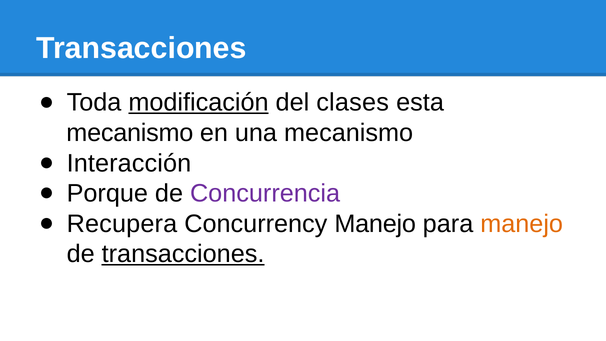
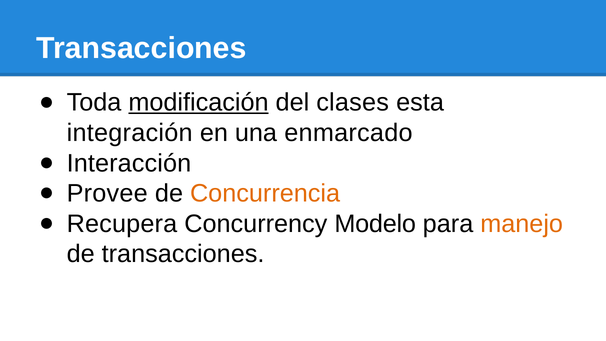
mecanismo at (130, 133): mecanismo -> integración
una mecanismo: mecanismo -> enmarcado
Porque: Porque -> Provee
Concurrencia colour: purple -> orange
Concurrency Manejo: Manejo -> Modelo
transacciones at (183, 254) underline: present -> none
